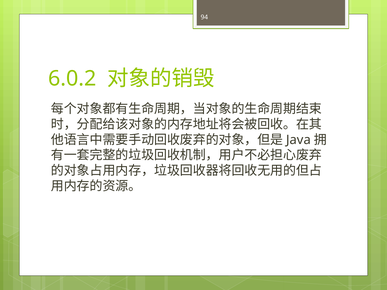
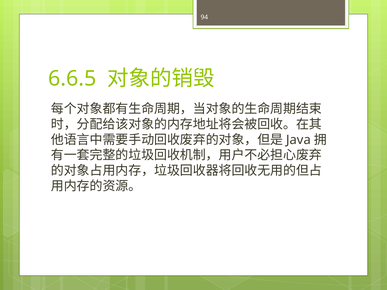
6.0.2: 6.0.2 -> 6.6.5
